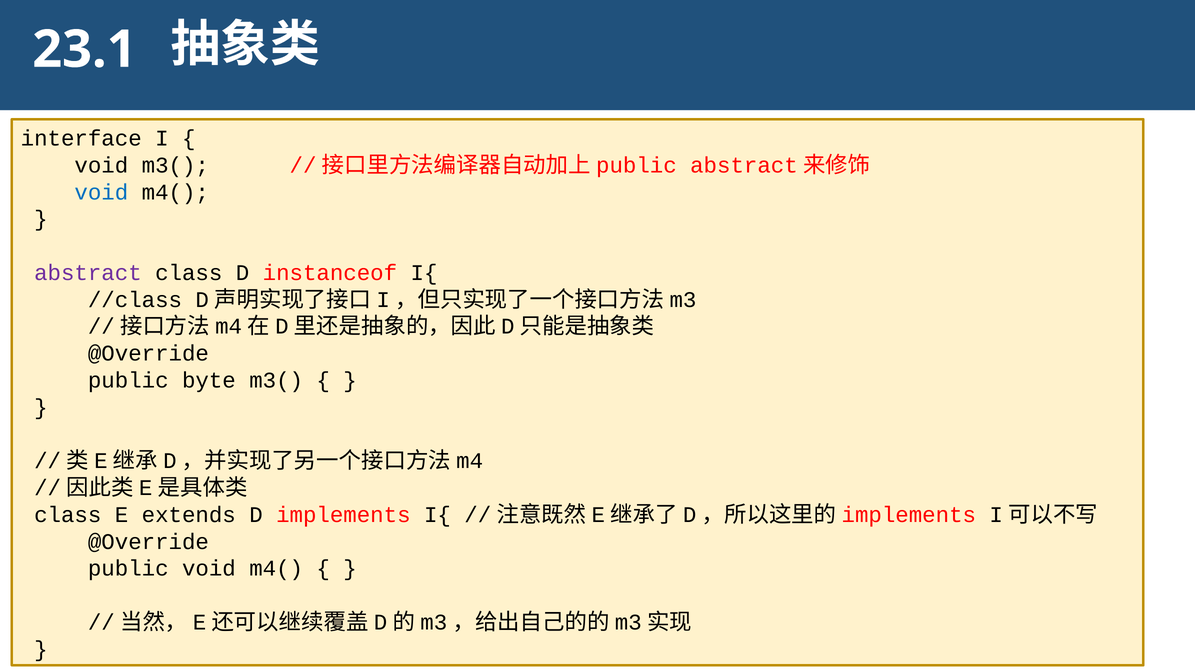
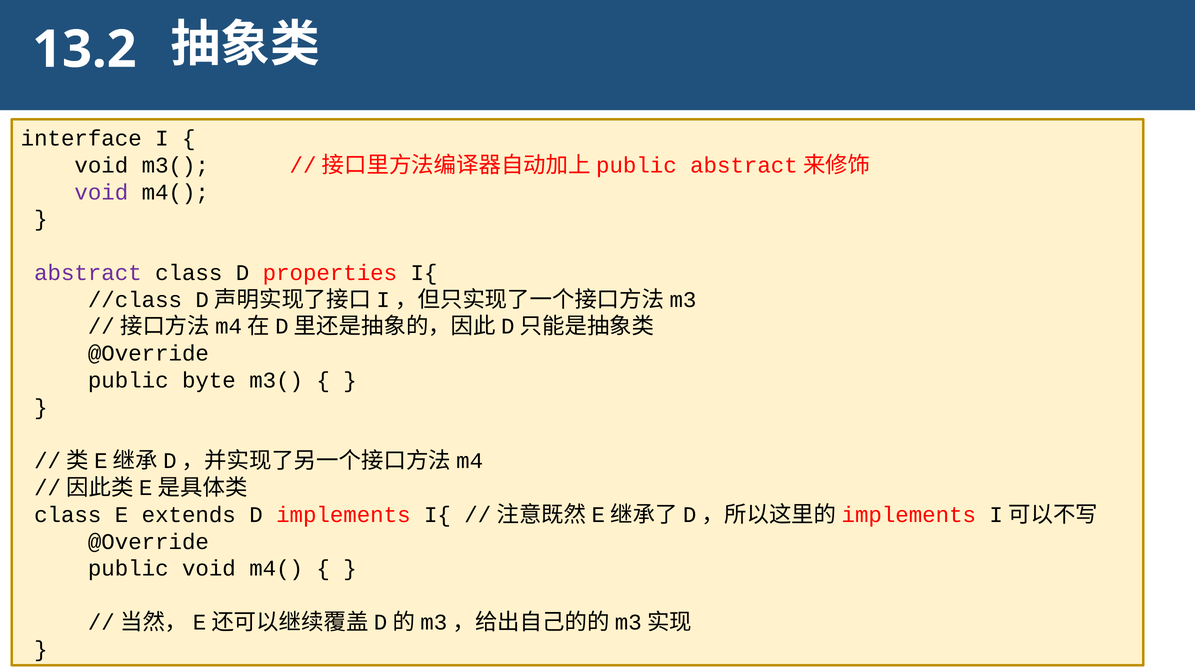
23.1: 23.1 -> 13.2
void at (101, 192) colour: blue -> purple
instanceof: instanceof -> properties
